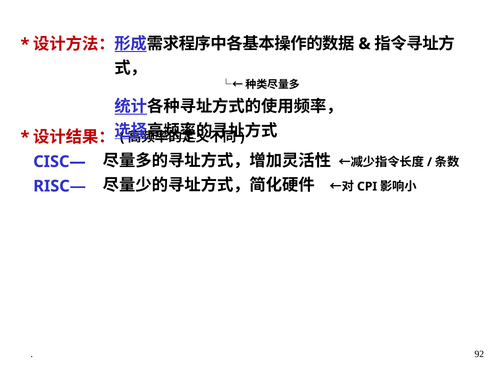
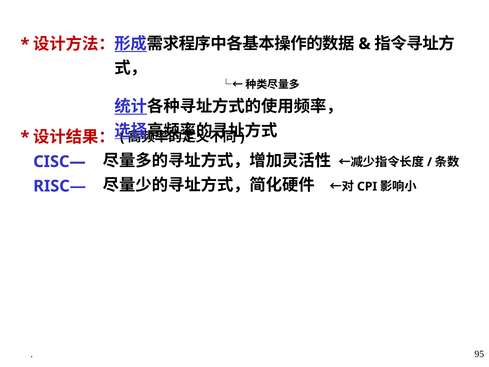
92: 92 -> 95
